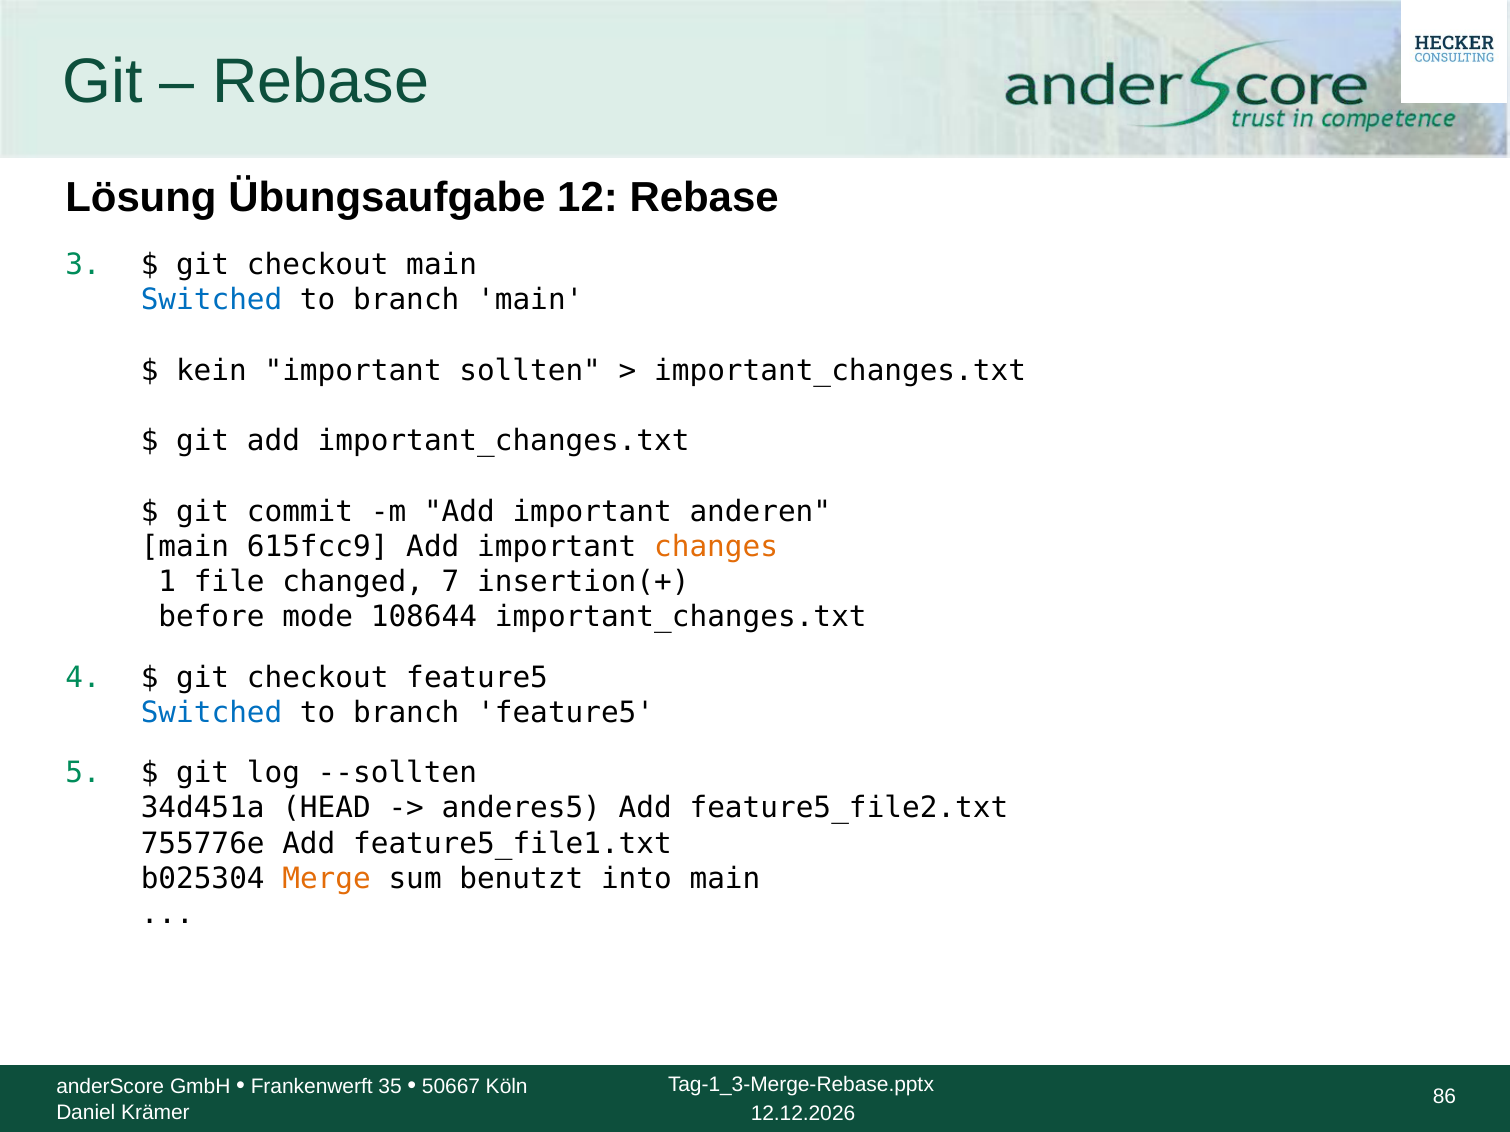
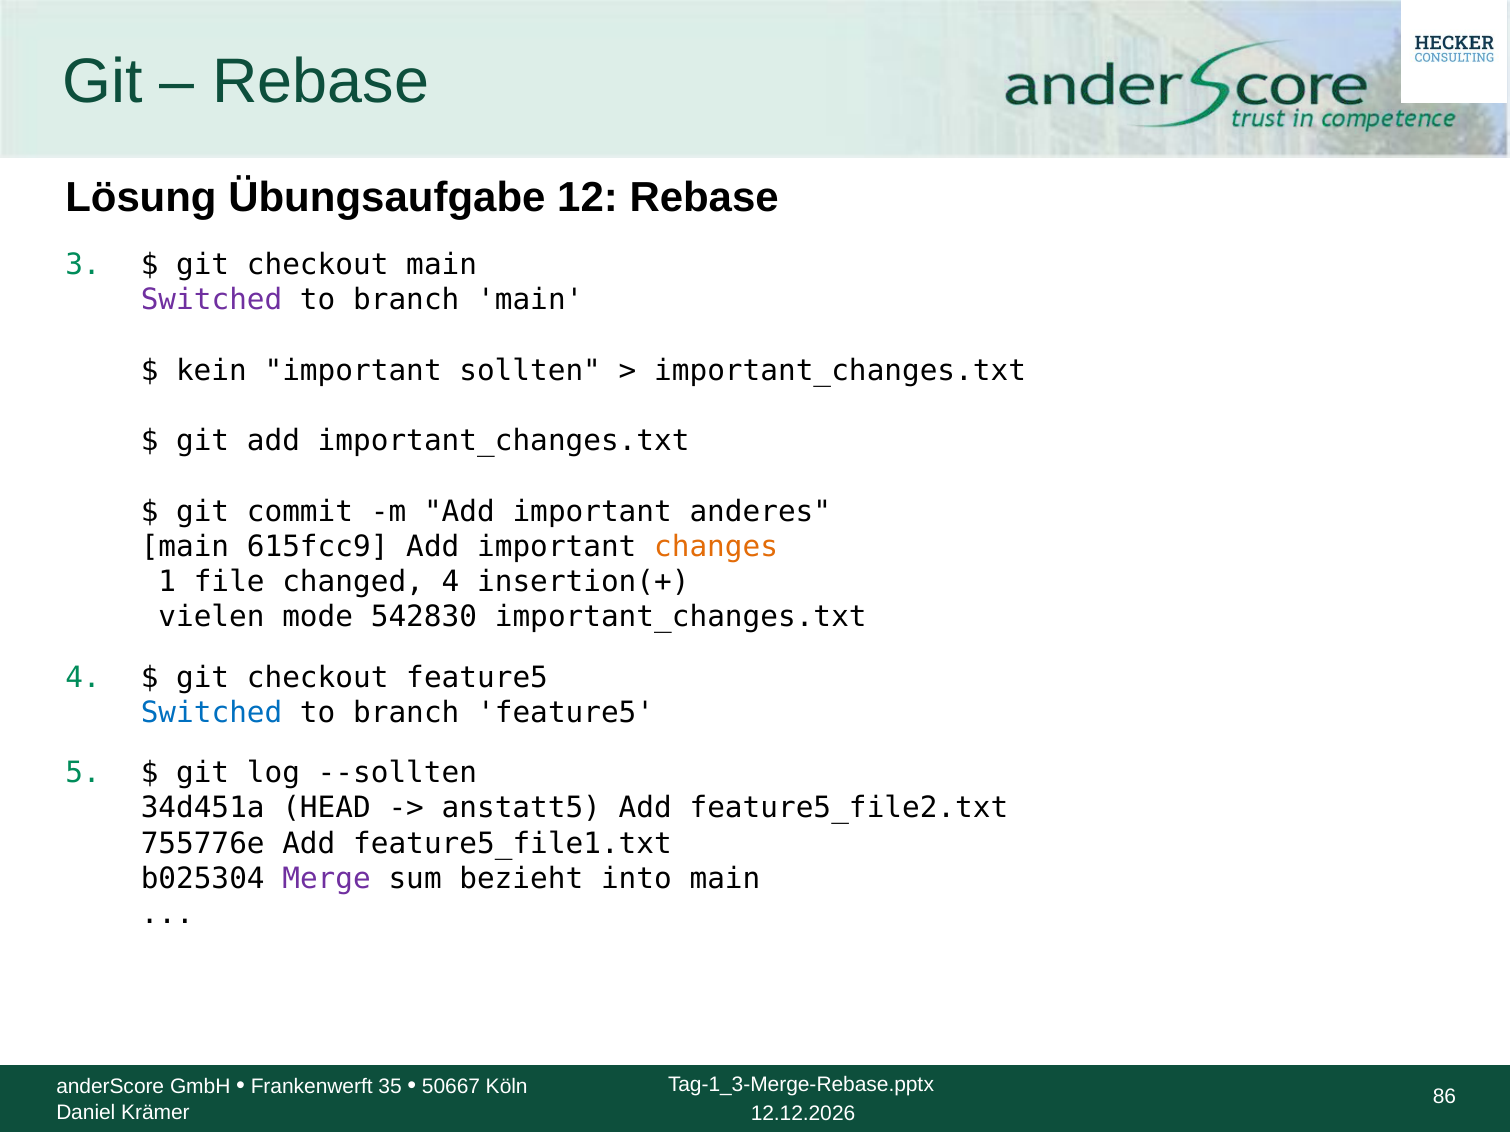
Switched at (212, 300) colour: blue -> purple
anderen: anderen -> anderes
changed 7: 7 -> 4
before: before -> vielen
108644: 108644 -> 542830
anderes5: anderes5 -> anstatt5
Merge colour: orange -> purple
benutzt: benutzt -> bezieht
